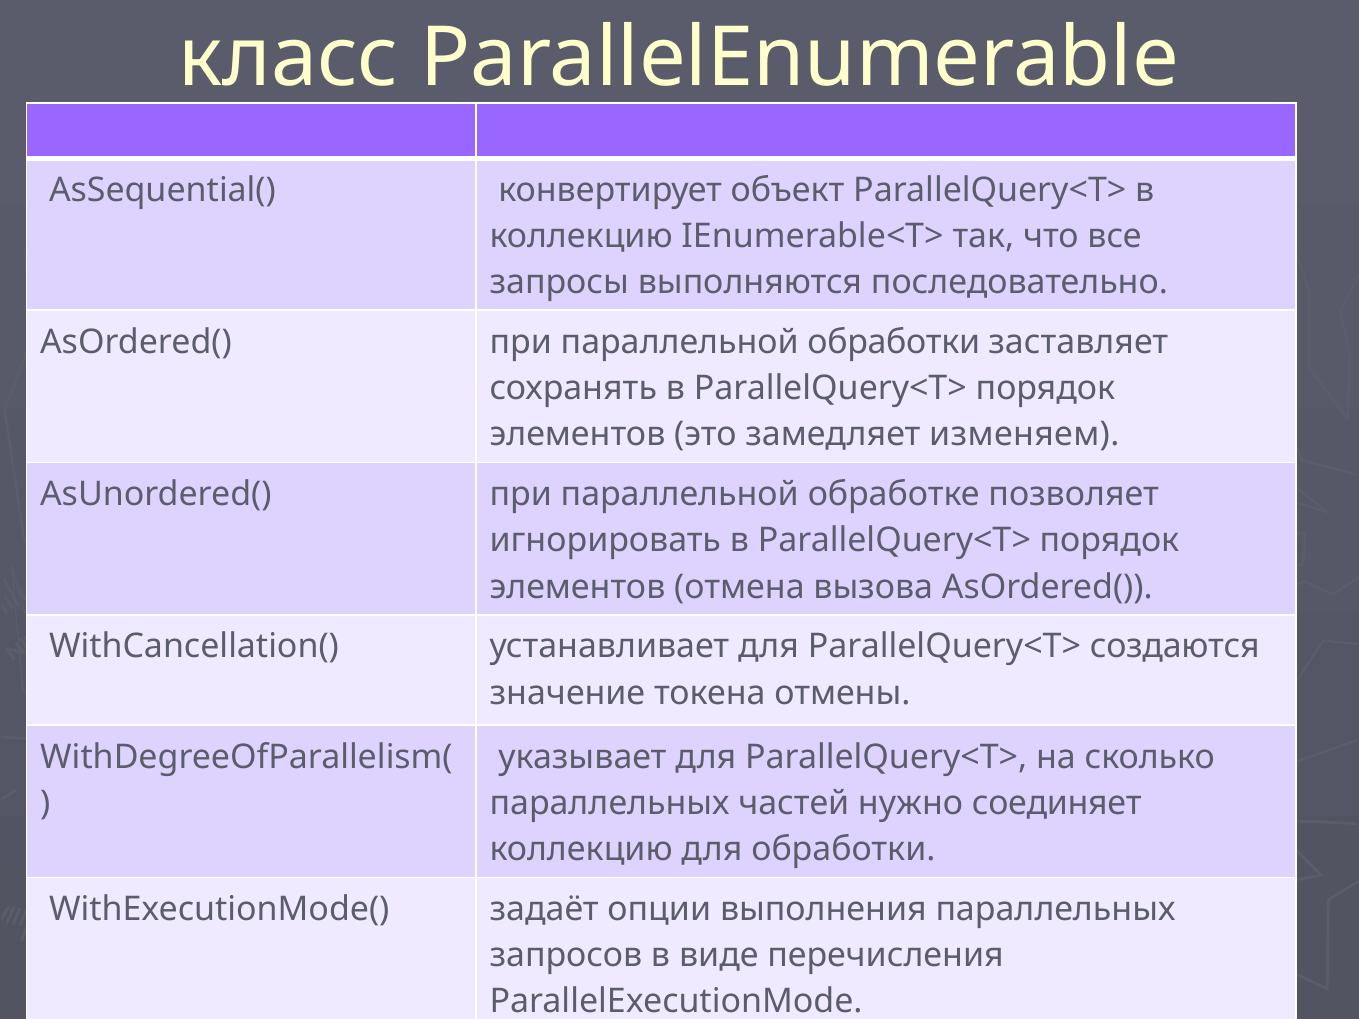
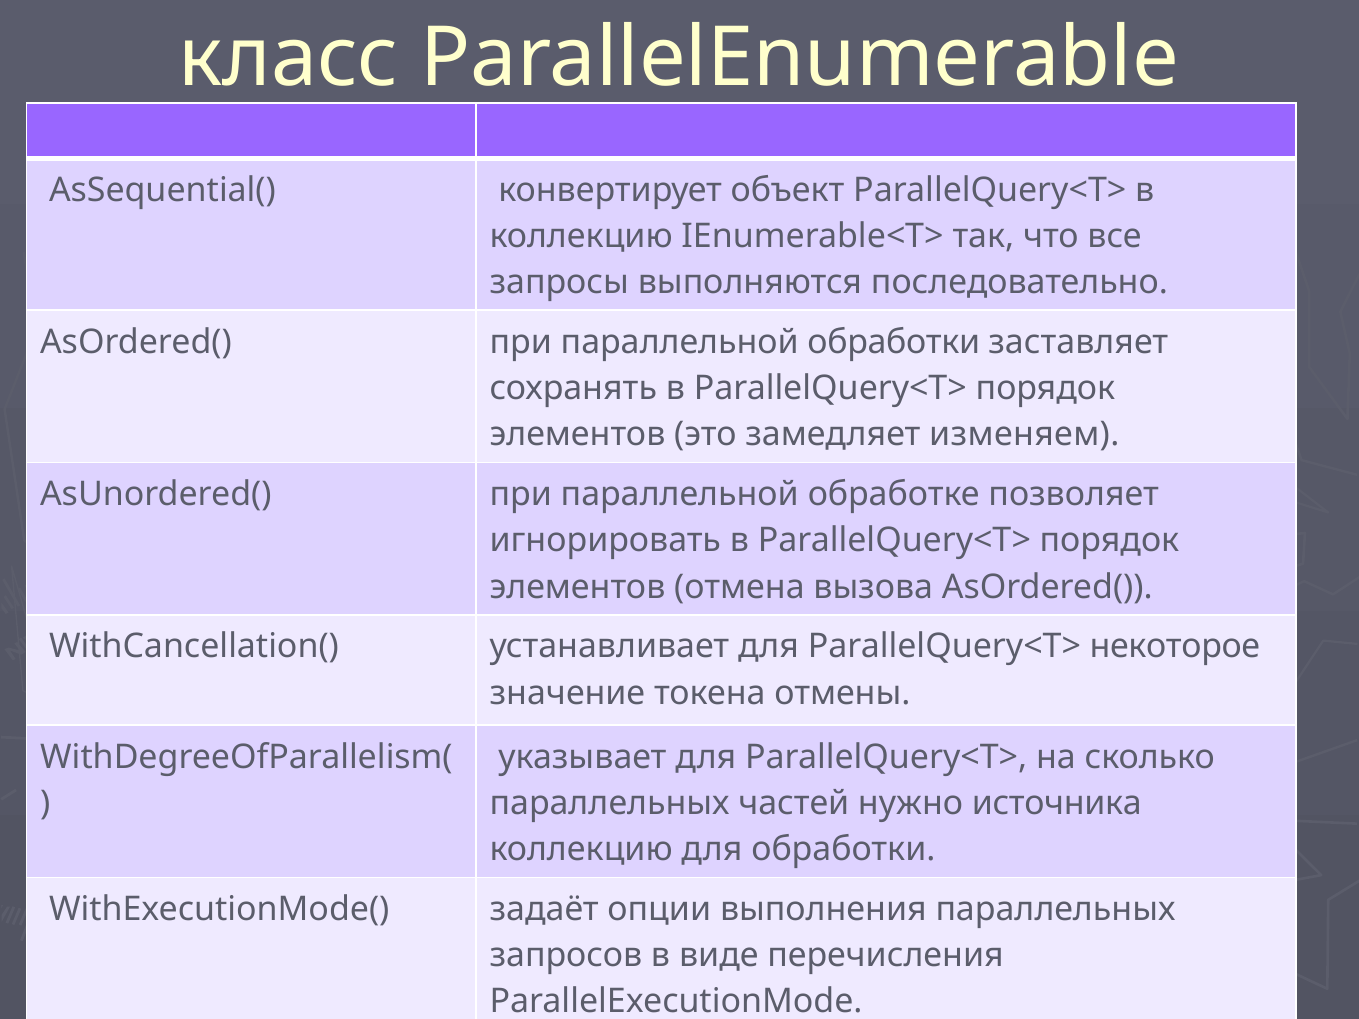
создаются: создаются -> некоторое
соединяет: соединяет -> источника
